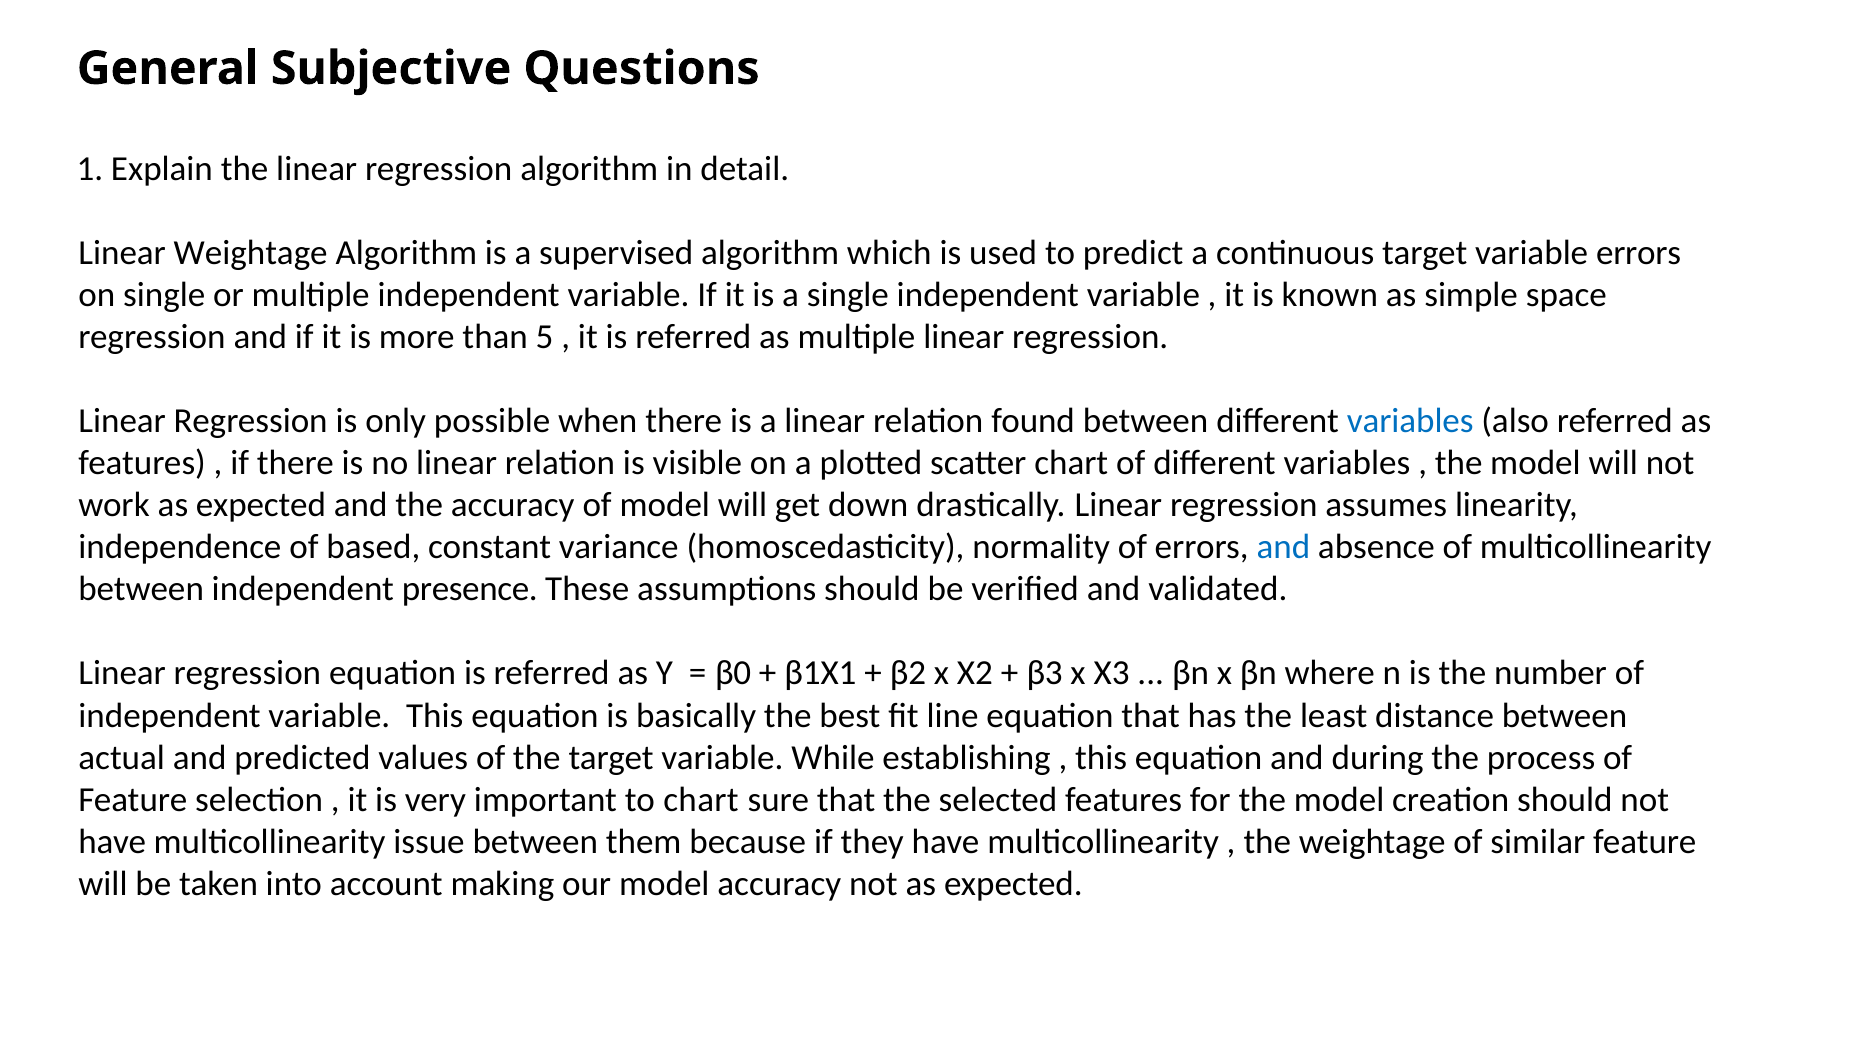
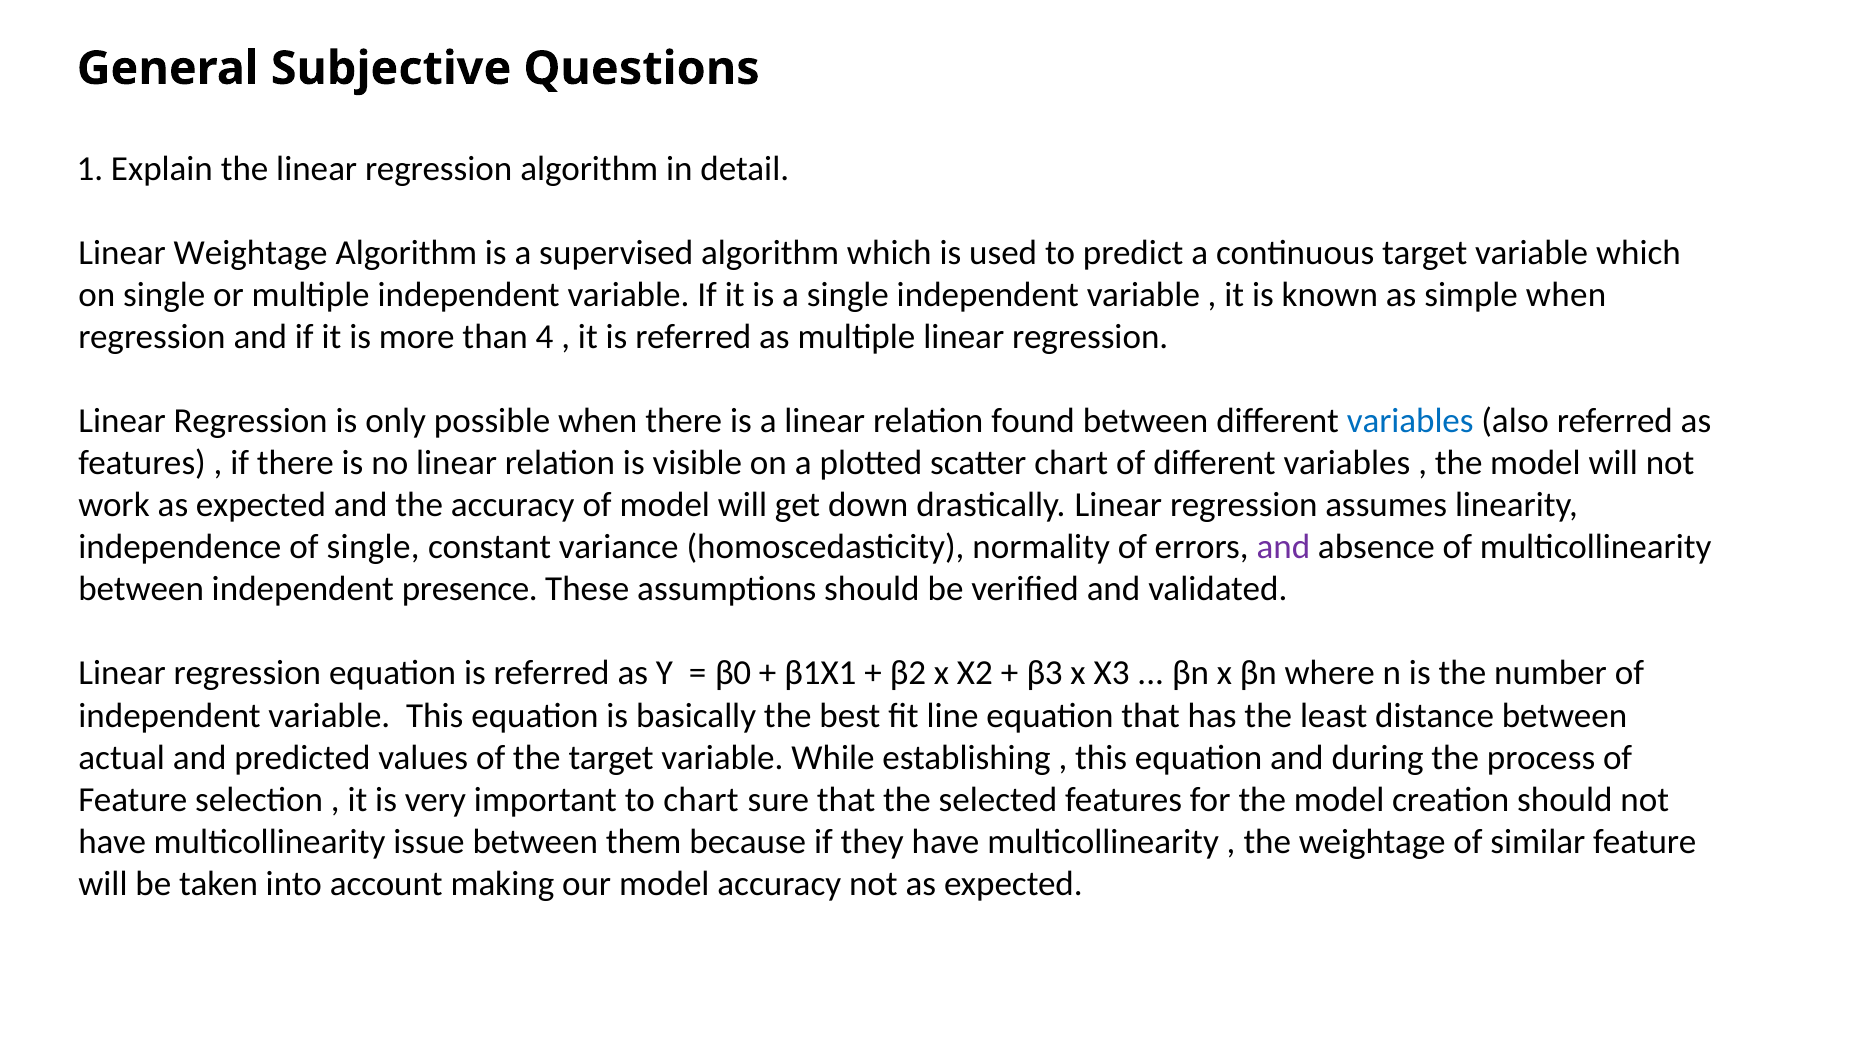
variable errors: errors -> which
simple space: space -> when
5: 5 -> 4
of based: based -> single
and at (1283, 547) colour: blue -> purple
